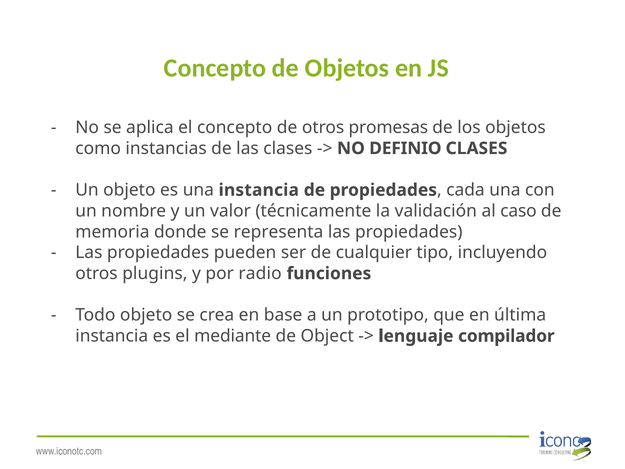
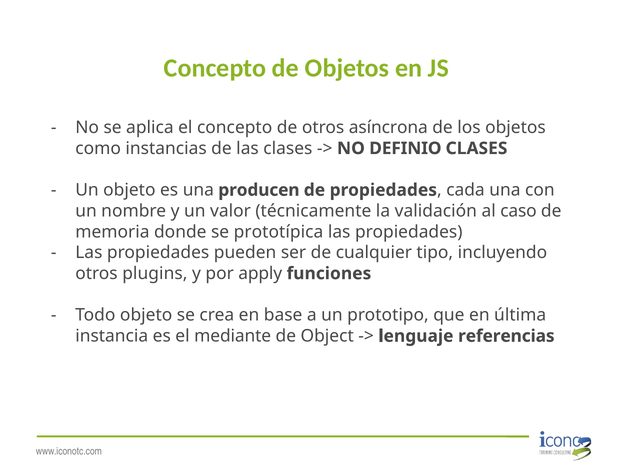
promesas: promesas -> asíncrona
una instancia: instancia -> producen
representa: representa -> prototípica
radio: radio -> apply
compilador: compilador -> referencias
